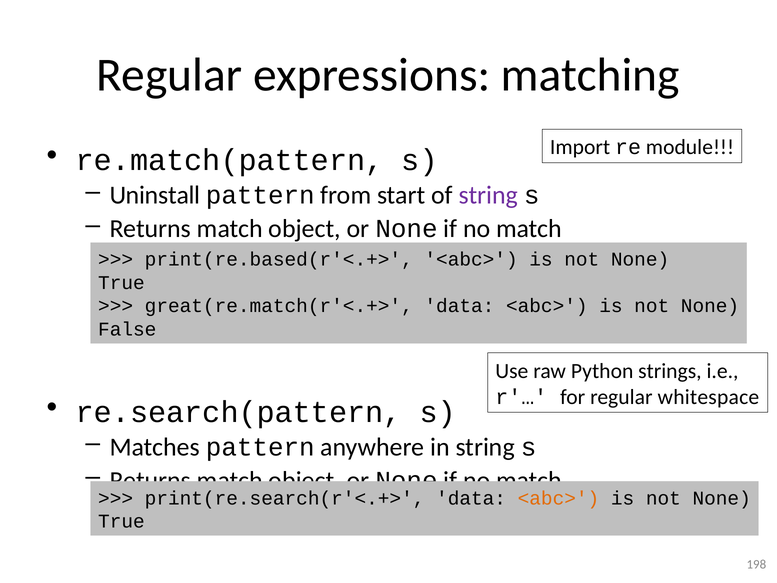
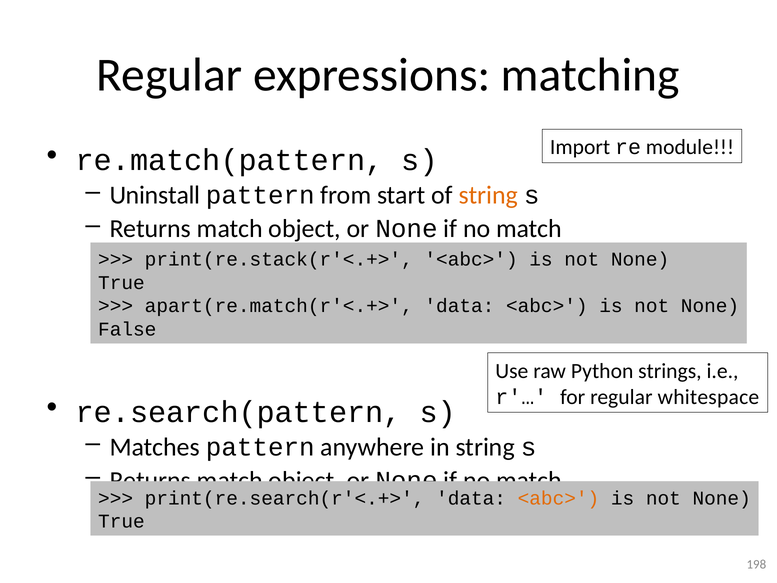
string at (488, 195) colour: purple -> orange
print(re.based(r'<.+>: print(re.based(r'<.+> -> print(re.stack(r'<.+>
great(re.match(r'<.+>: great(re.match(r'<.+> -> apart(re.match(r'<.+>
